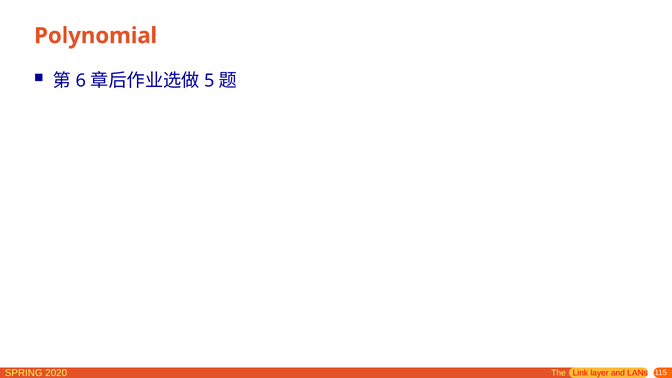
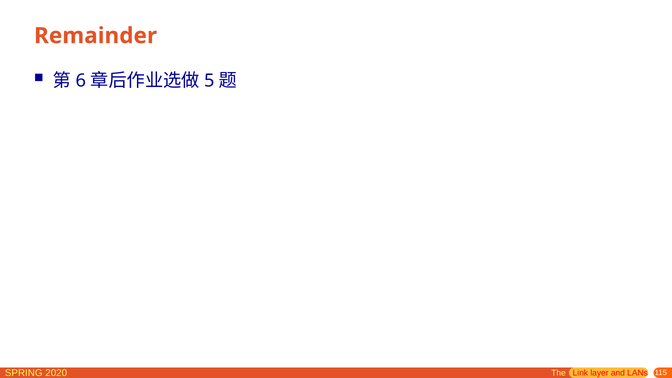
Polynomial: Polynomial -> Remainder
